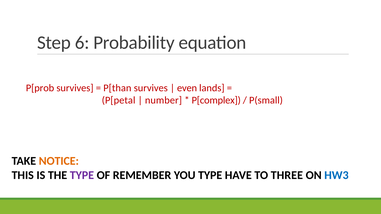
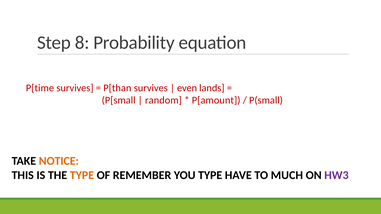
6: 6 -> 8
P[prob: P[prob -> P[time
P[petal: P[petal -> P[small
number: number -> random
P[complex: P[complex -> P[amount
TYPE at (82, 175) colour: purple -> orange
THREE: THREE -> MUCH
HW3 colour: blue -> purple
